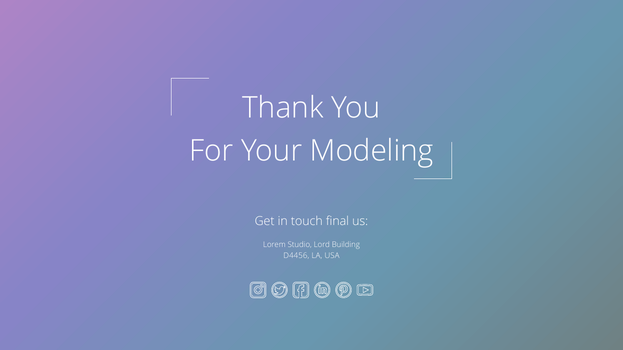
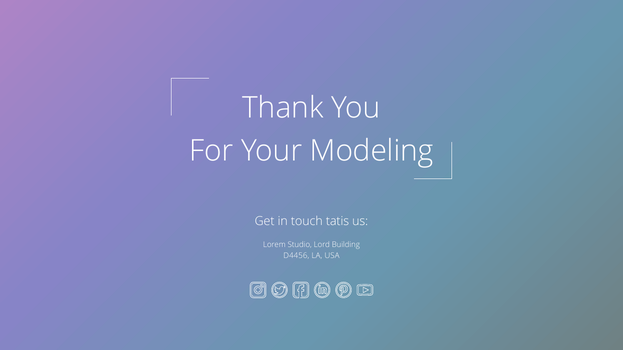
final: final -> tatis
